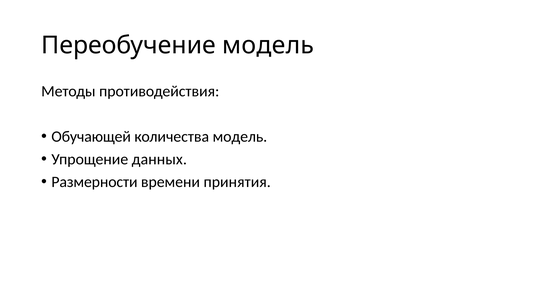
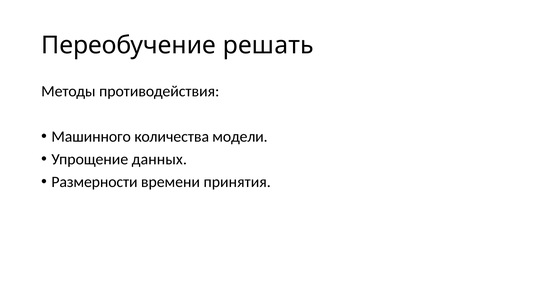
Переобучение модель: модель -> решать
Обучающей: Обучающей -> Машинного
количества модель: модель -> модели
